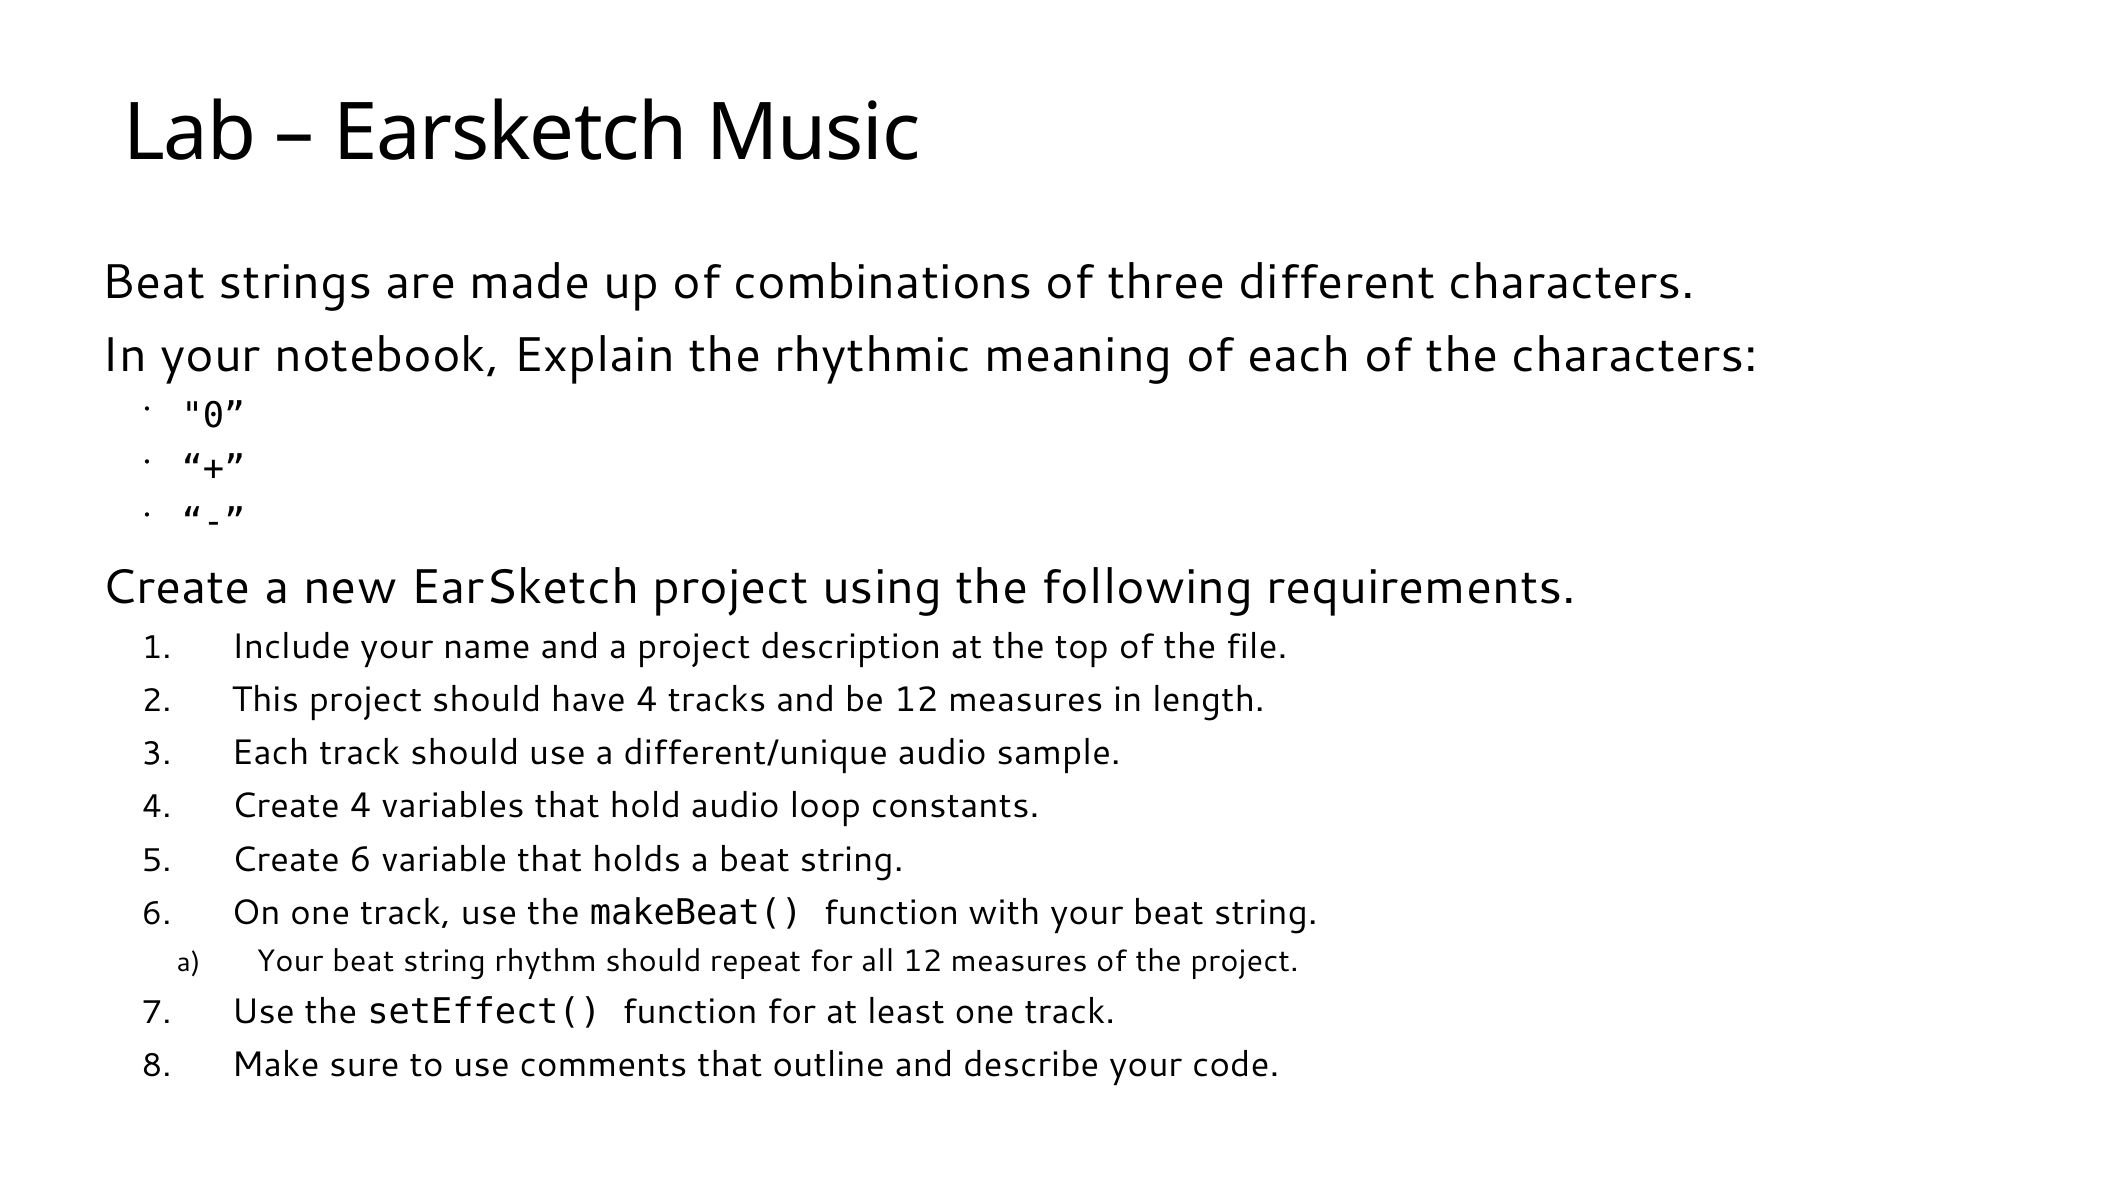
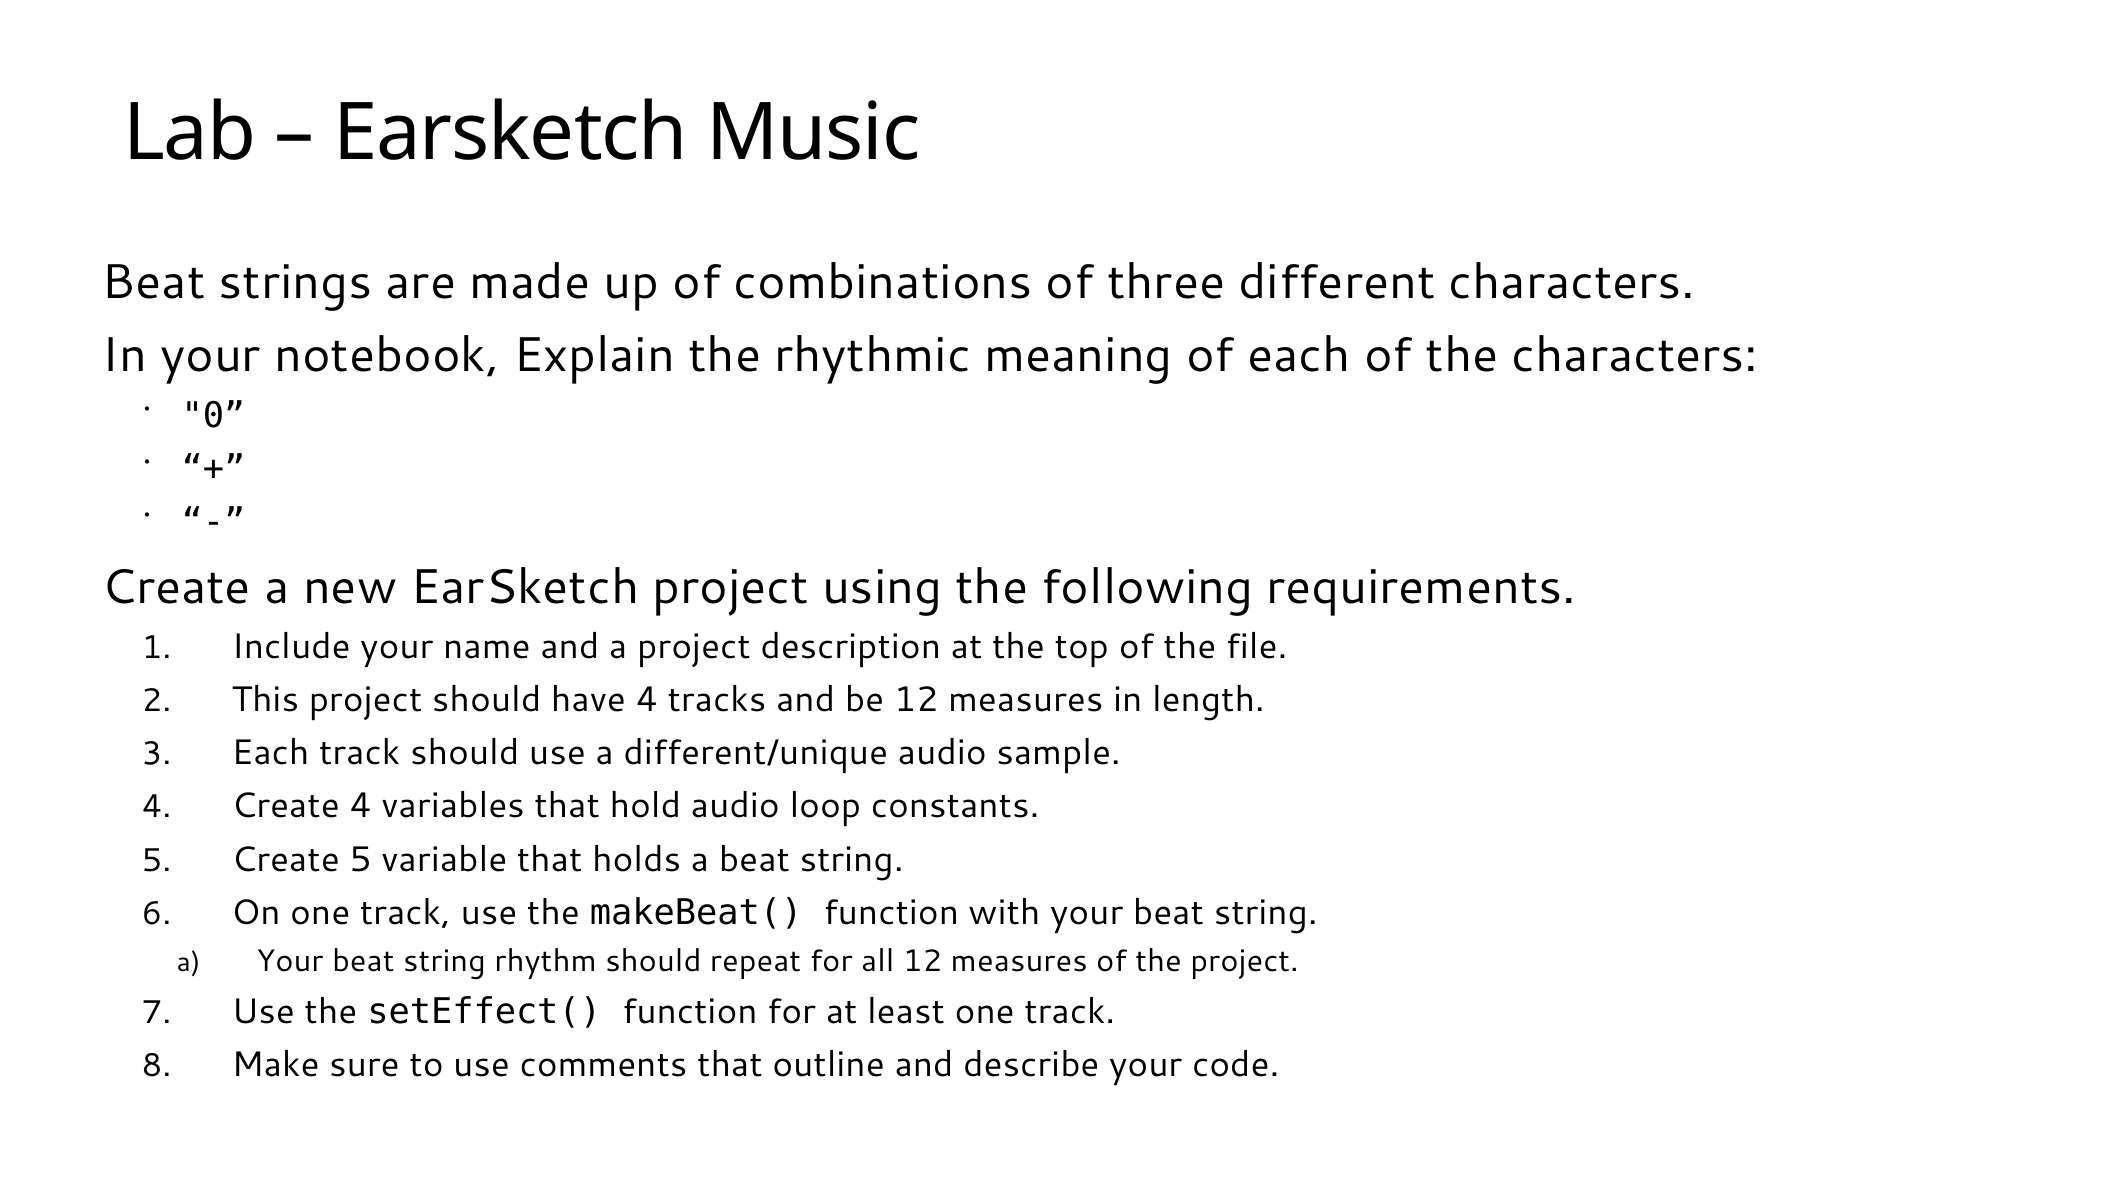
Create 6: 6 -> 5
